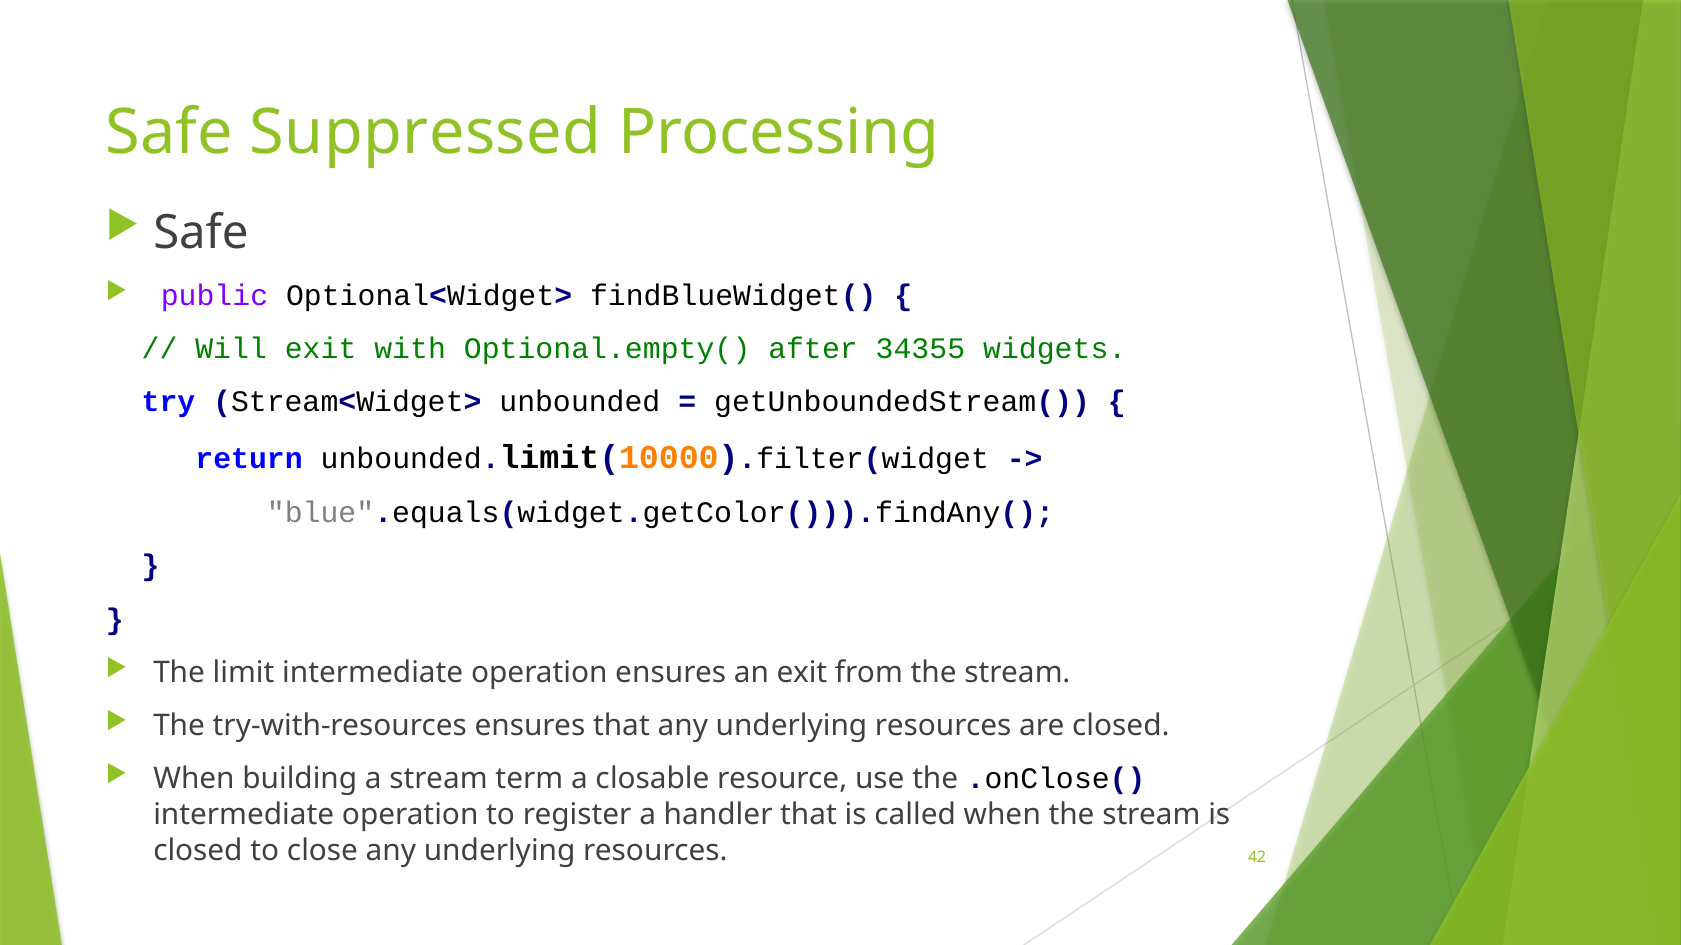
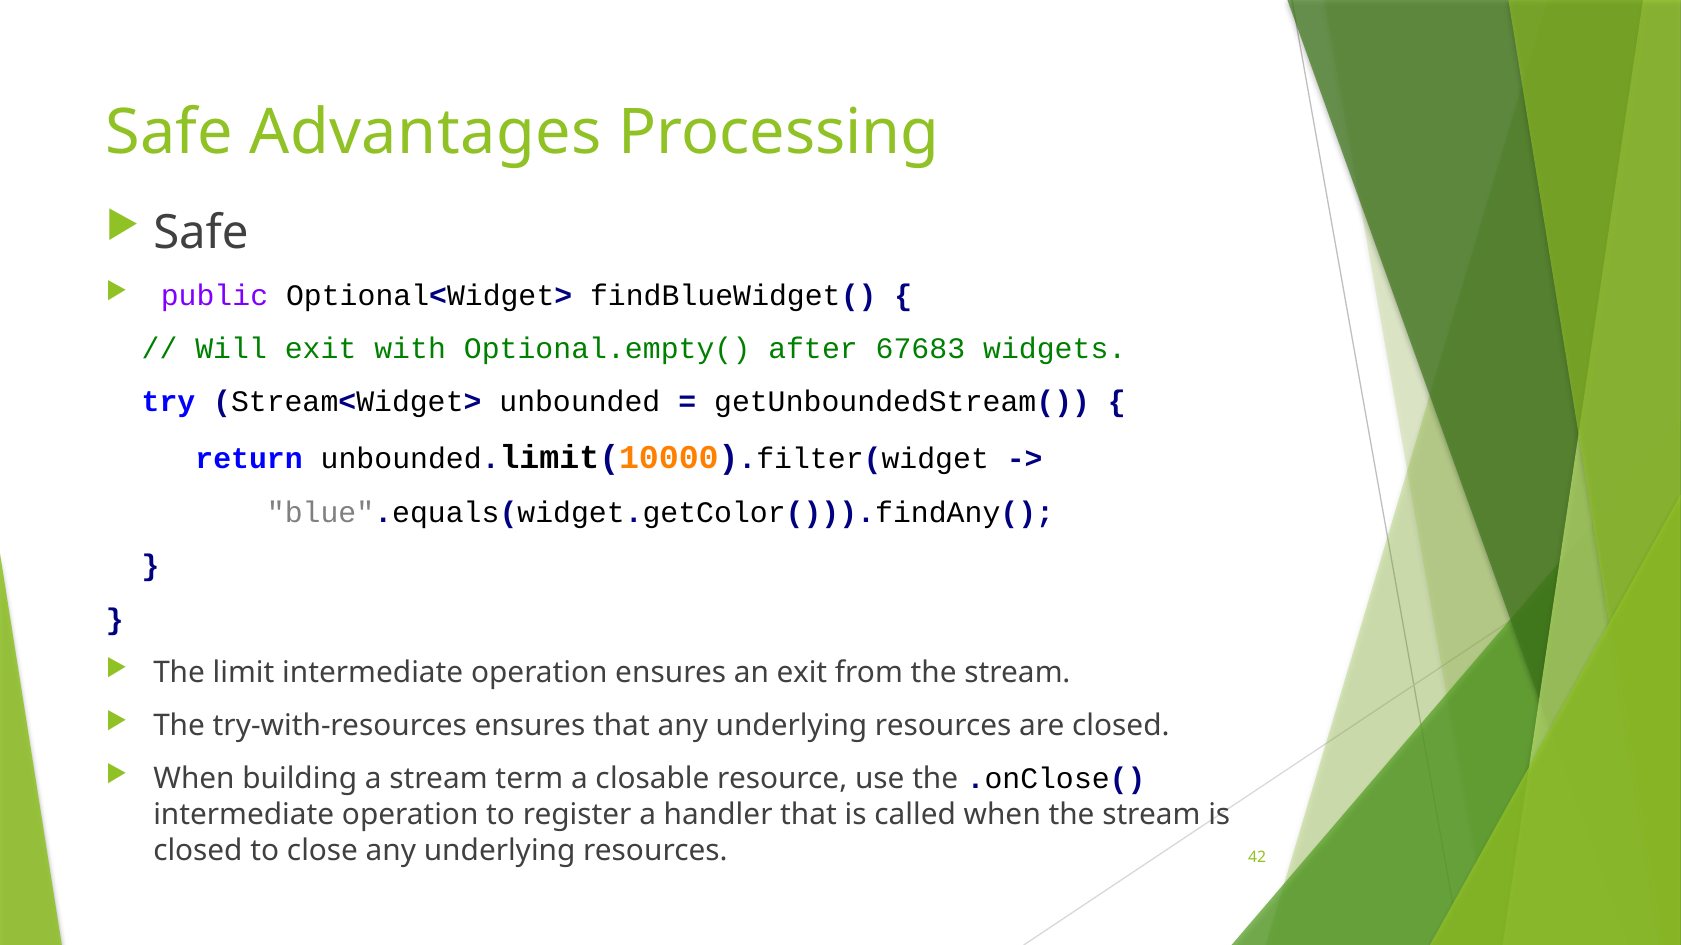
Suppressed: Suppressed -> Advantages
34355: 34355 -> 67683
